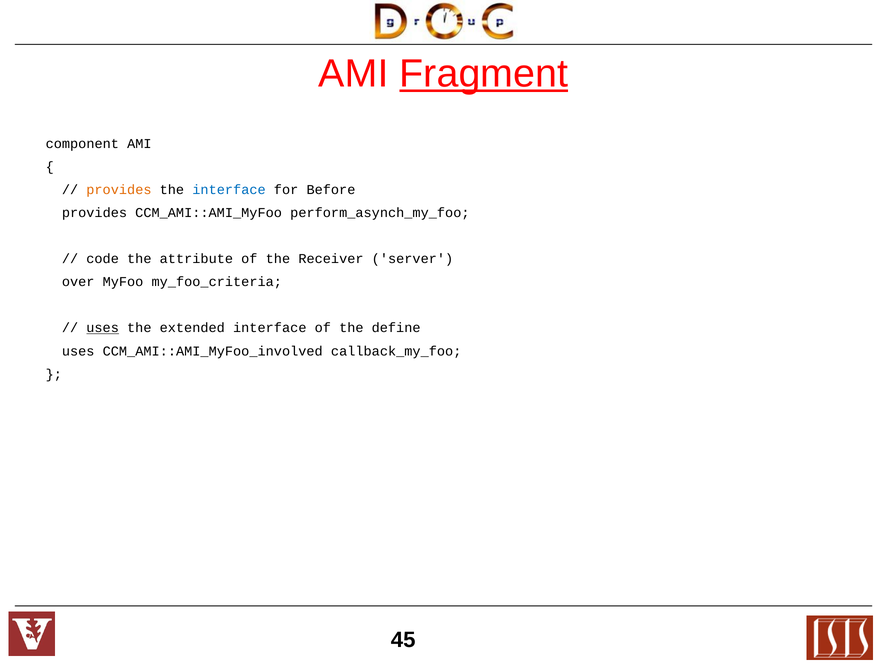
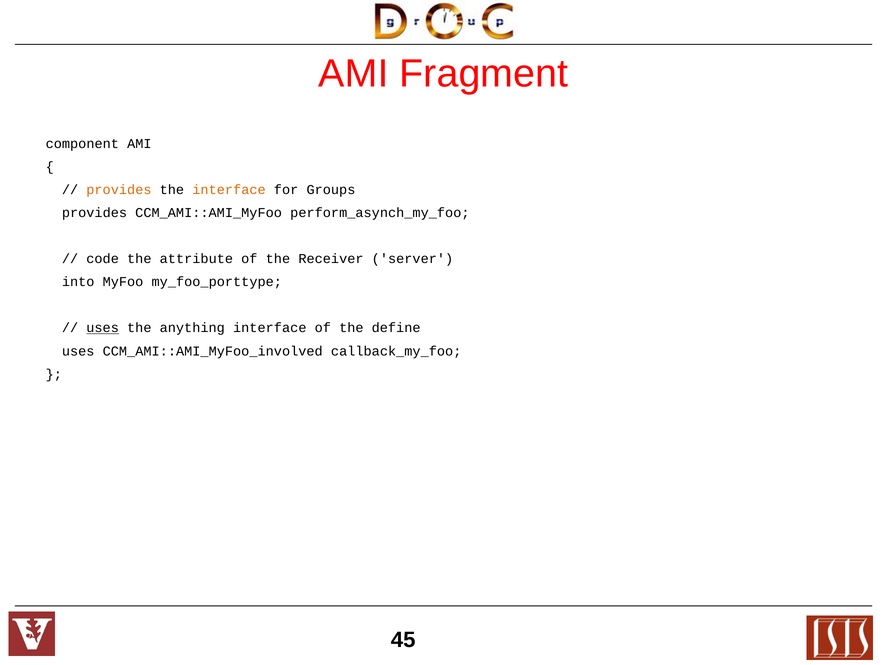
Fragment underline: present -> none
interface at (229, 190) colour: blue -> orange
Before: Before -> Groups
over: over -> into
my_foo_criteria: my_foo_criteria -> my_foo_porttype
extended: extended -> anything
